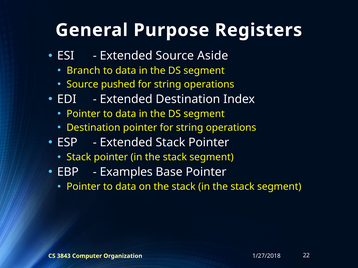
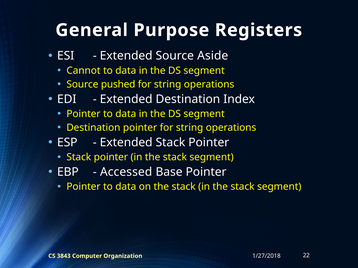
Branch: Branch -> Cannot
Examples: Examples -> Accessed
